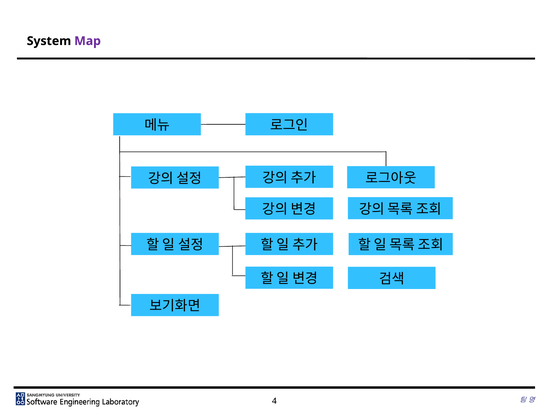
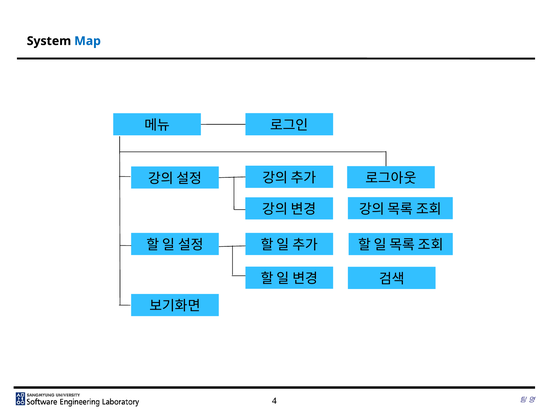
Map colour: purple -> blue
